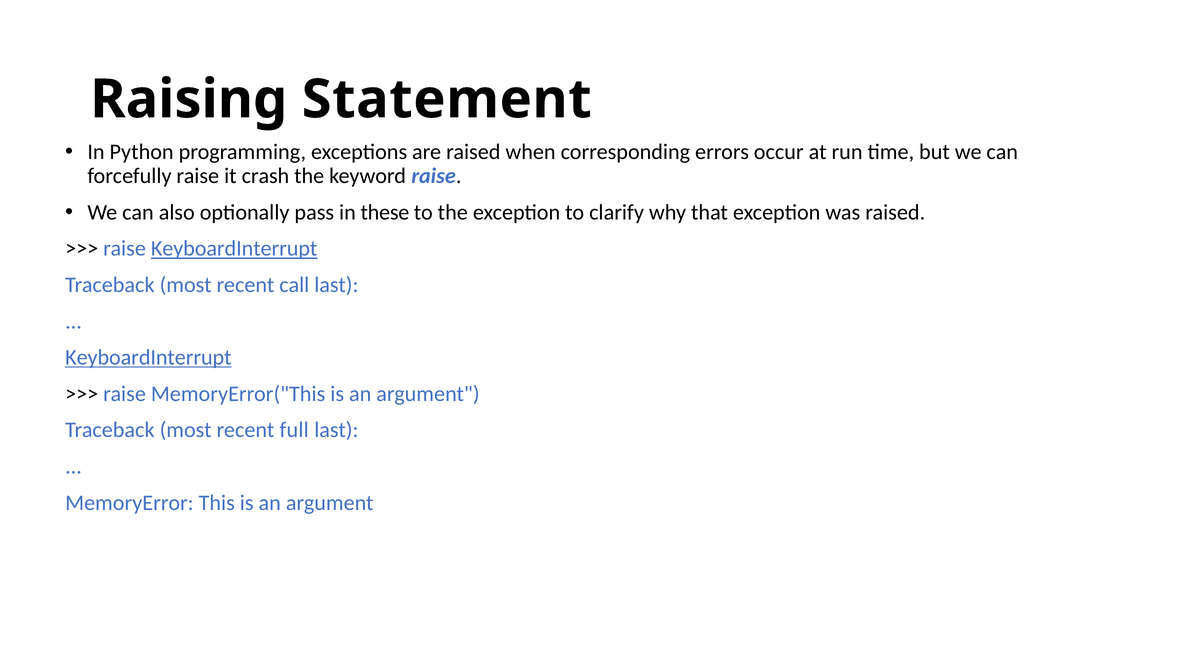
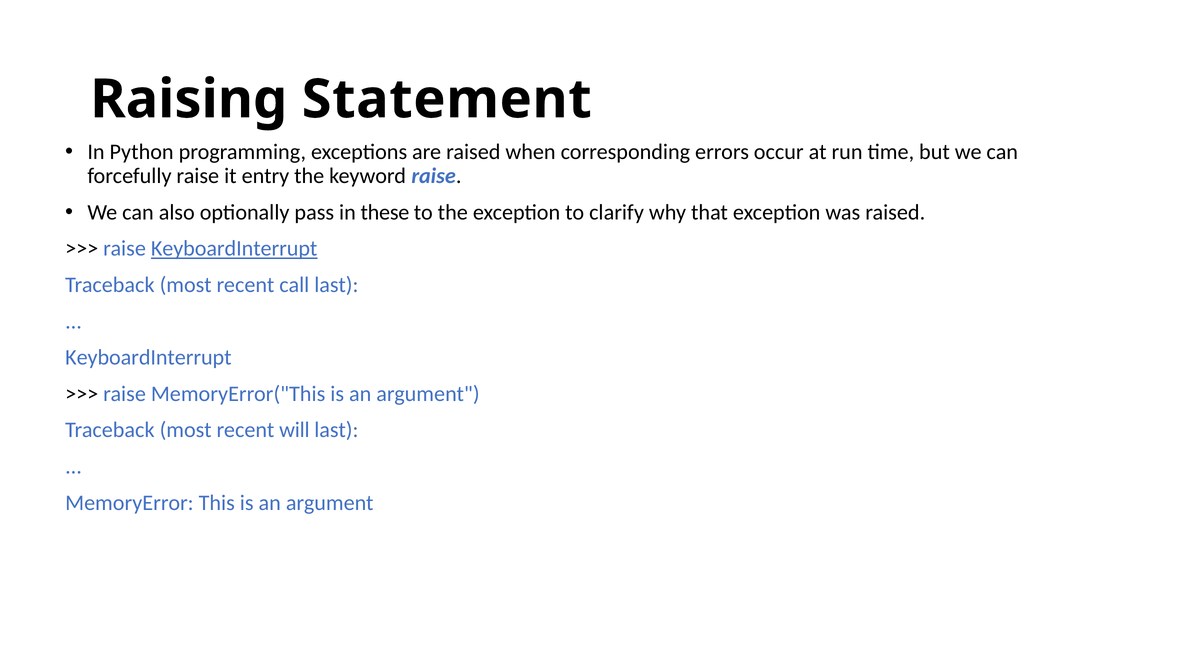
crash: crash -> entry
KeyboardInterrupt at (148, 357) underline: present -> none
full: full -> will
